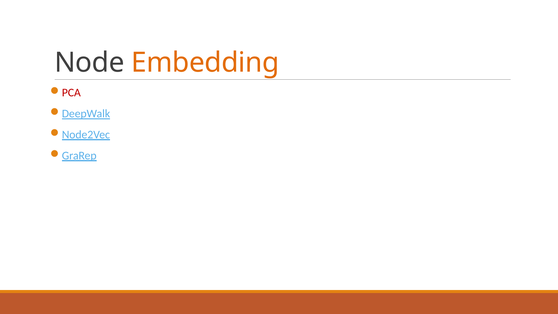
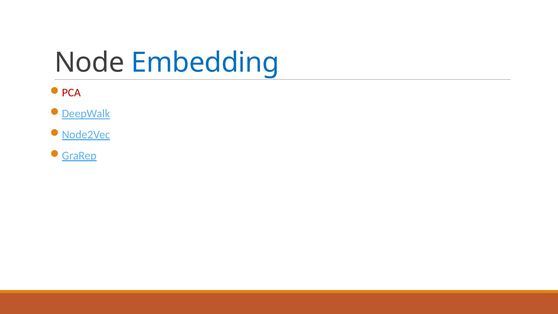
Embedding colour: orange -> blue
